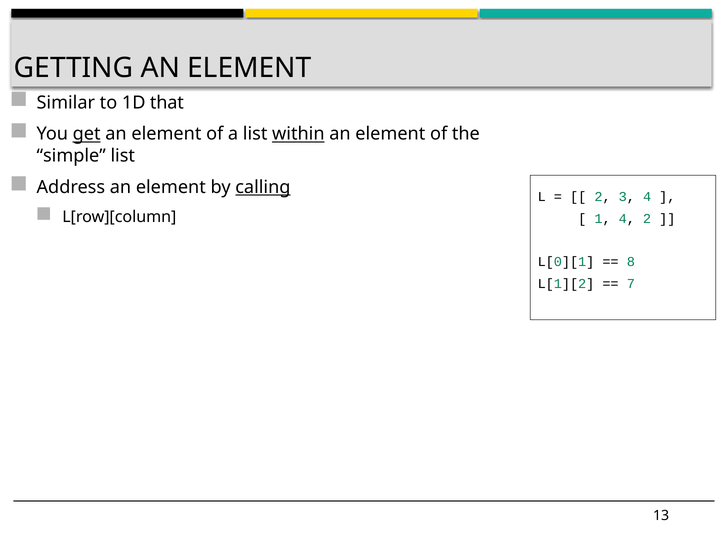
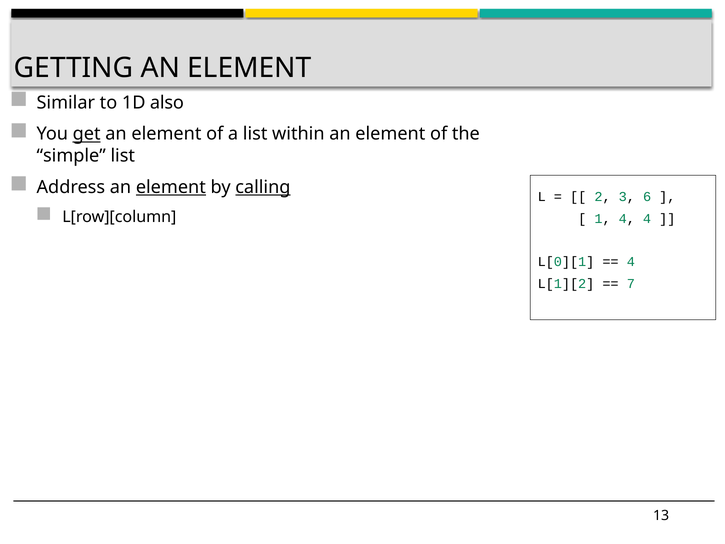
that: that -> also
within underline: present -> none
element at (171, 187) underline: none -> present
3 4: 4 -> 6
4 2: 2 -> 4
8 at (631, 262): 8 -> 4
